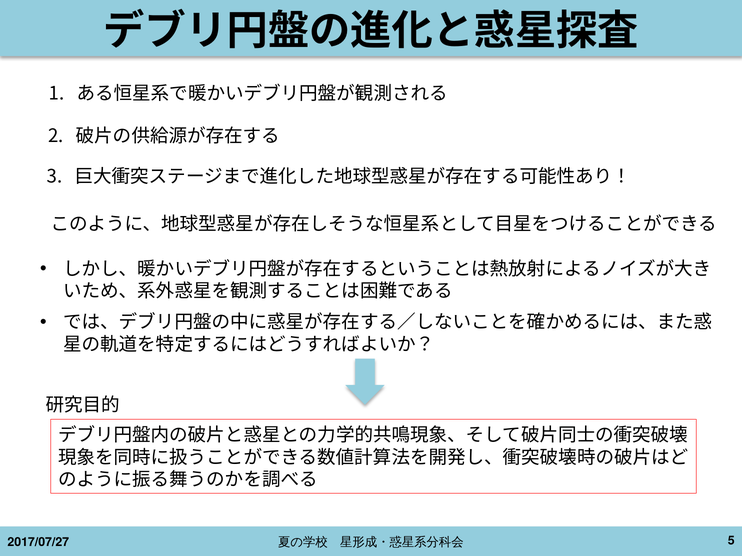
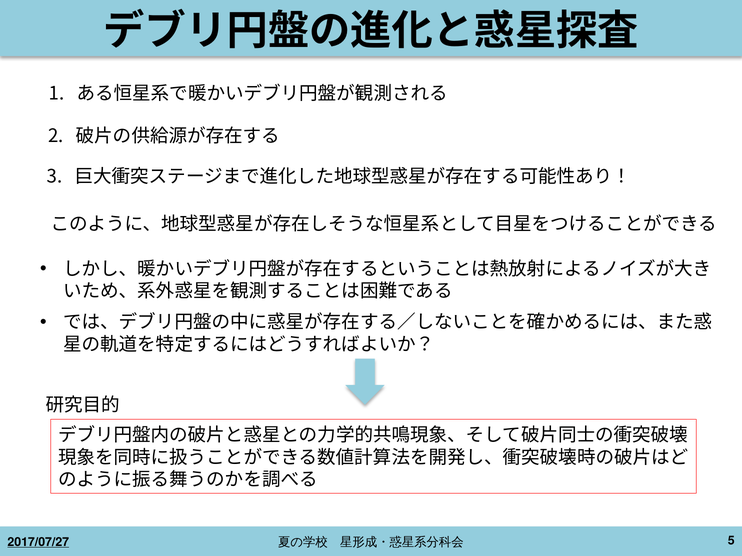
2017/07/27 underline: none -> present
